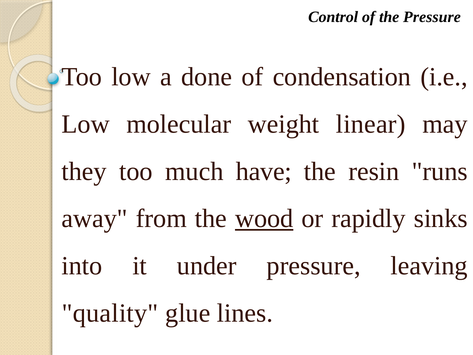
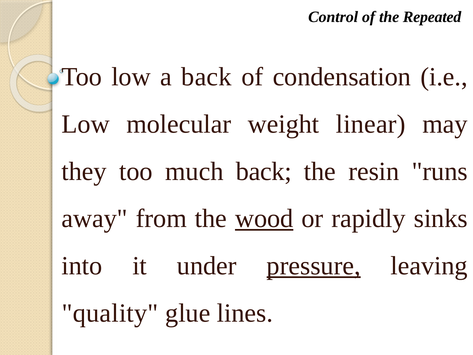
the Pressure: Pressure -> Repeated
a done: done -> back
much have: have -> back
pressure at (314, 266) underline: none -> present
